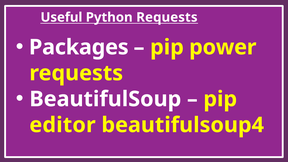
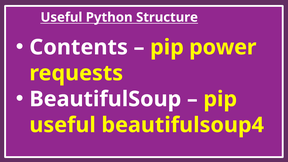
Python Requests: Requests -> Structure
Packages: Packages -> Contents
editor at (63, 125): editor -> useful
